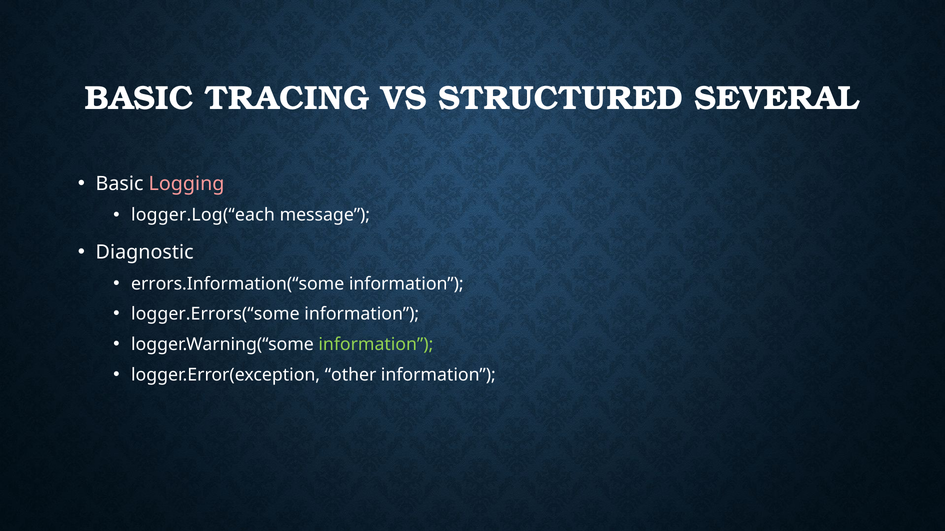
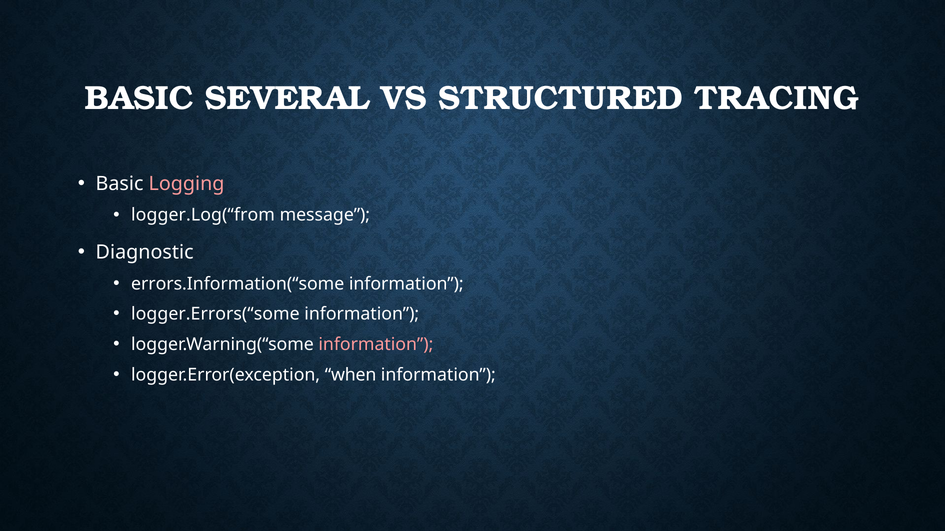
TRACING: TRACING -> SEVERAL
SEVERAL: SEVERAL -> TRACING
logger.Log(“each: logger.Log(“each -> logger.Log(“from
information at (376, 345) colour: light green -> pink
other: other -> when
